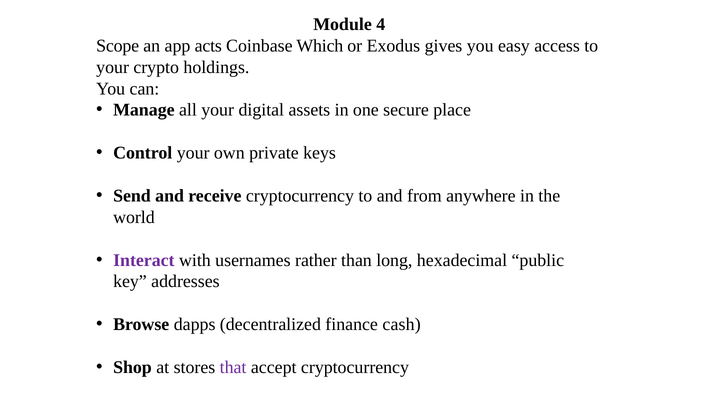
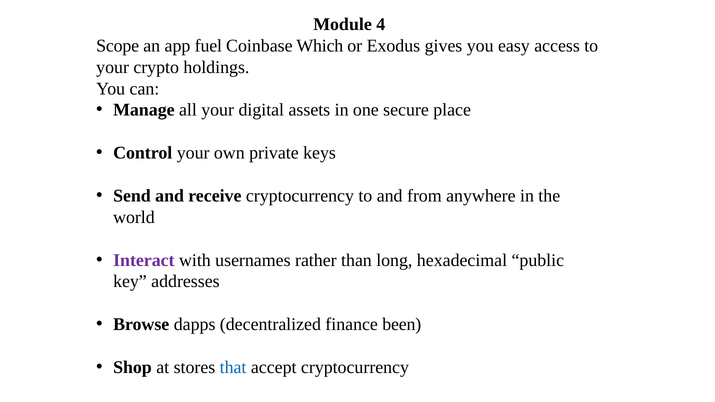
acts: acts -> fuel
cash: cash -> been
that colour: purple -> blue
